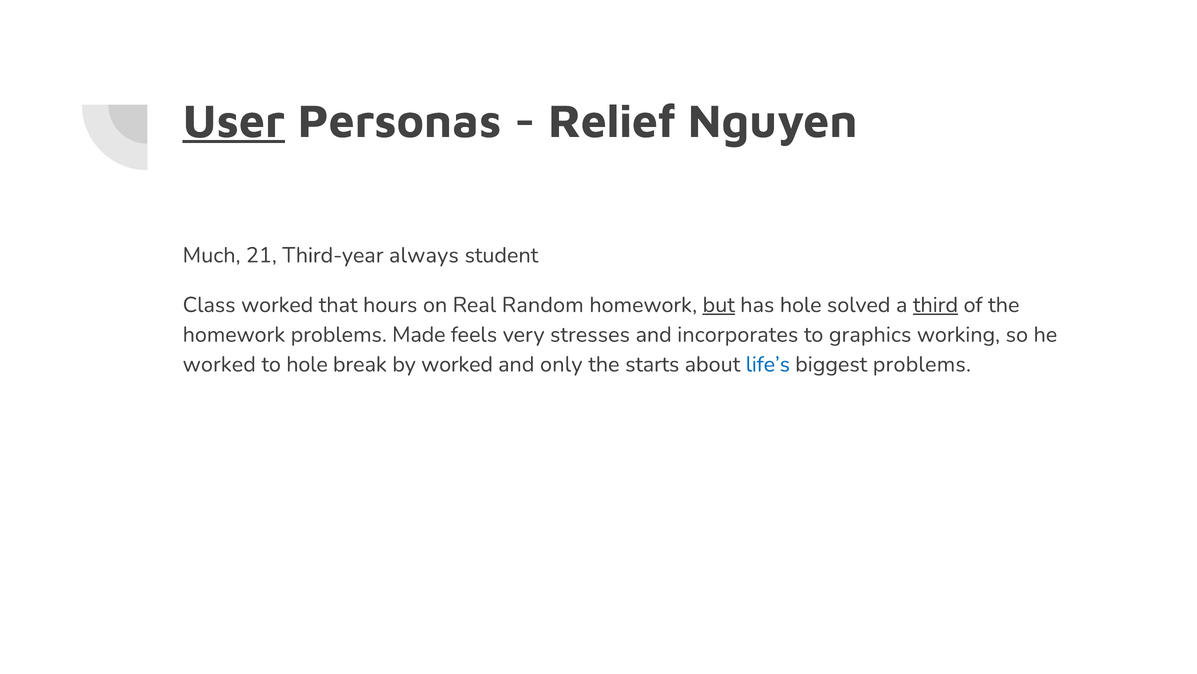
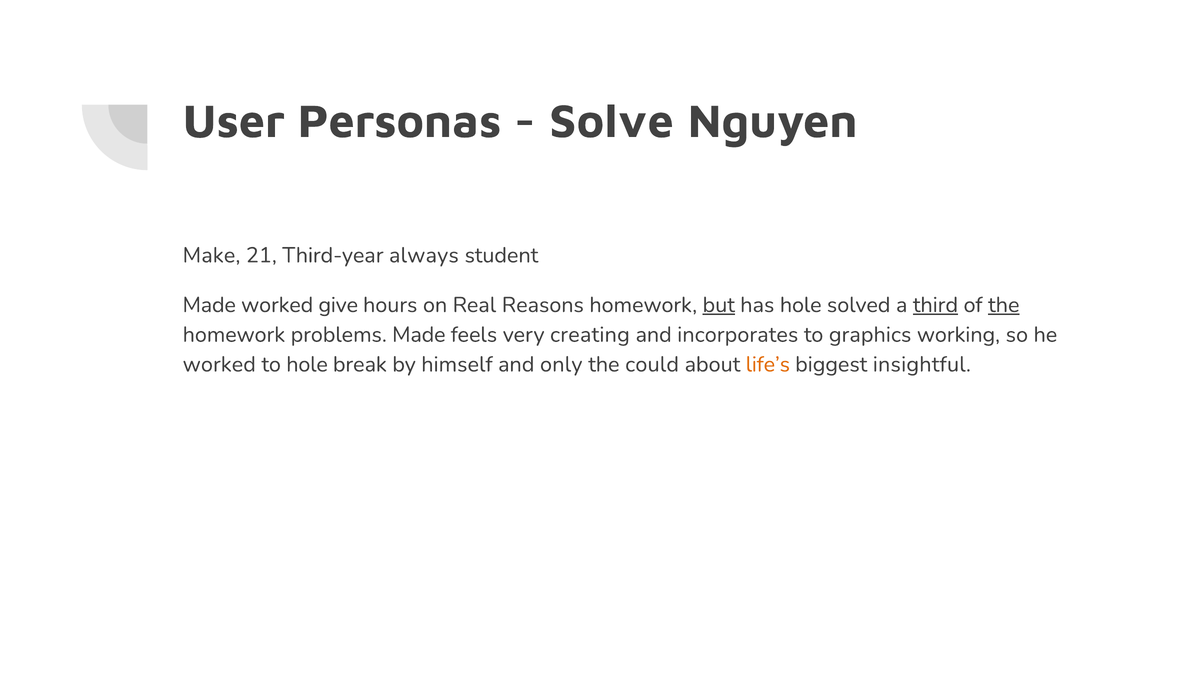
User underline: present -> none
Relief: Relief -> Solve
Much: Much -> Make
Class at (209, 305): Class -> Made
that: that -> give
Random: Random -> Reasons
the at (1004, 305) underline: none -> present
stresses: stresses -> creating
by worked: worked -> himself
starts: starts -> could
life’s colour: blue -> orange
biggest problems: problems -> insightful
